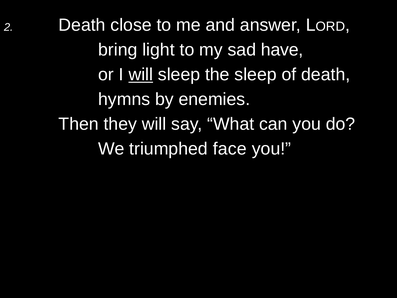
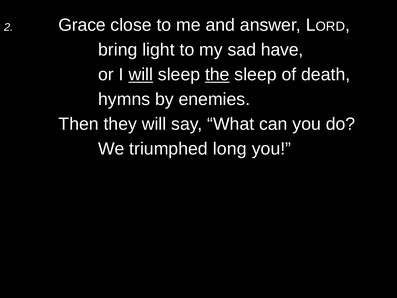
2 Death: Death -> Grace
the underline: none -> present
face: face -> long
